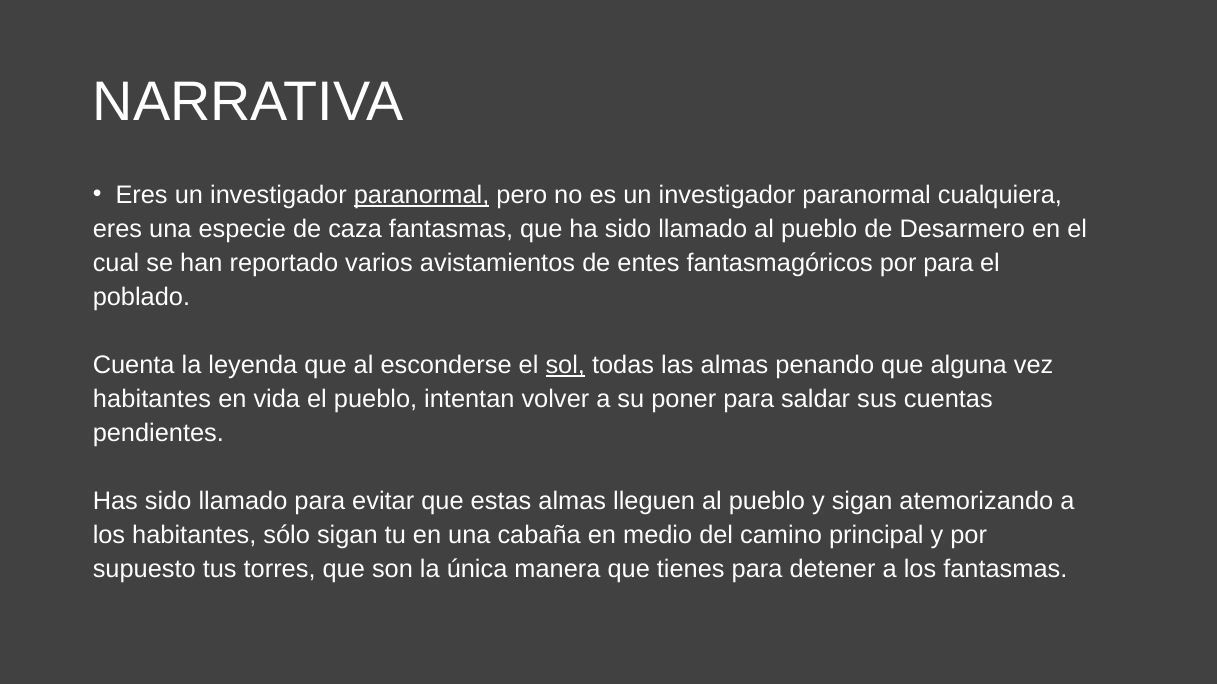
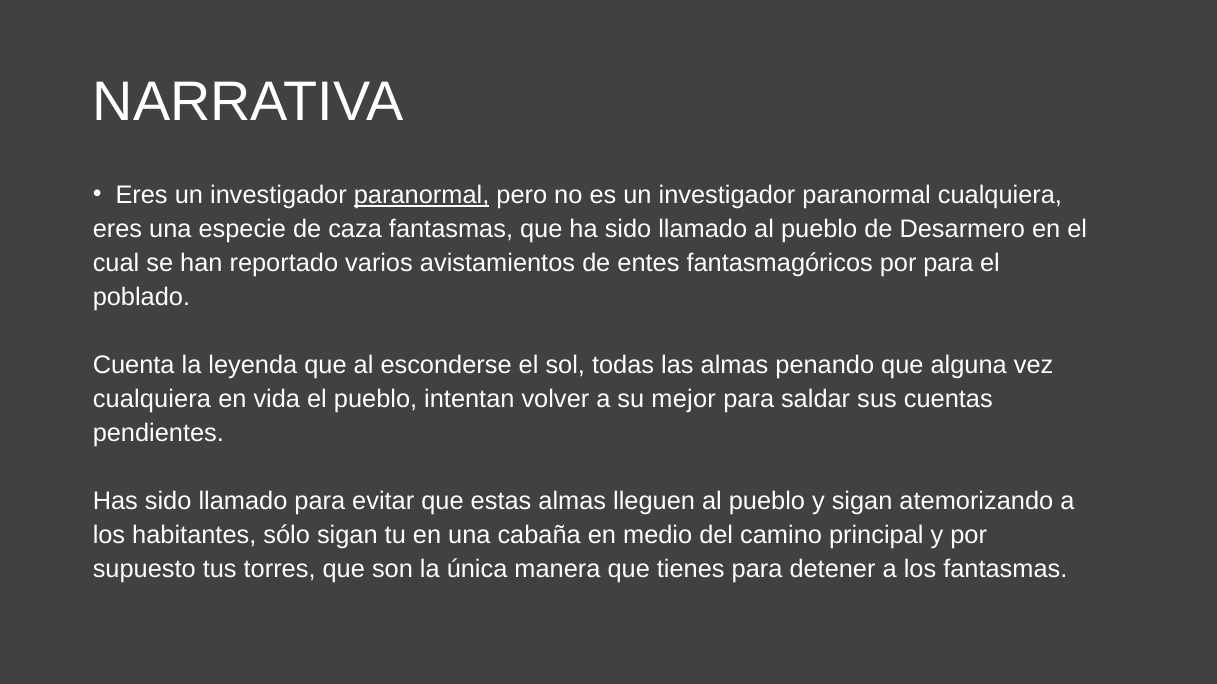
sol underline: present -> none
habitantes at (152, 399): habitantes -> cualquiera
poner: poner -> mejor
